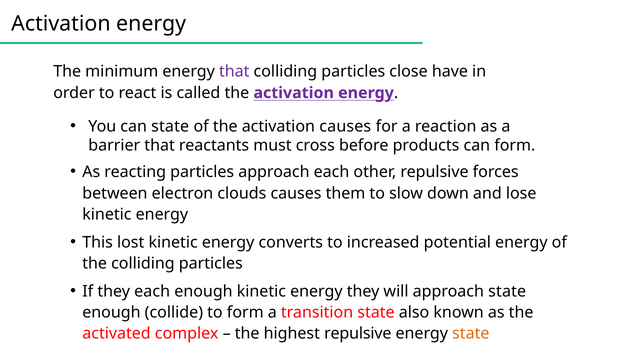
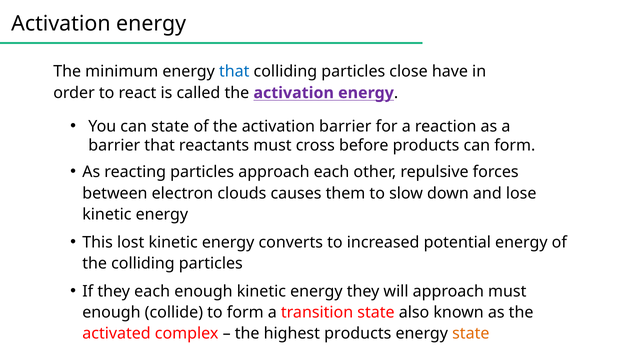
that at (234, 72) colour: purple -> blue
activation causes: causes -> barrier
approach state: state -> must
highest repulsive: repulsive -> products
